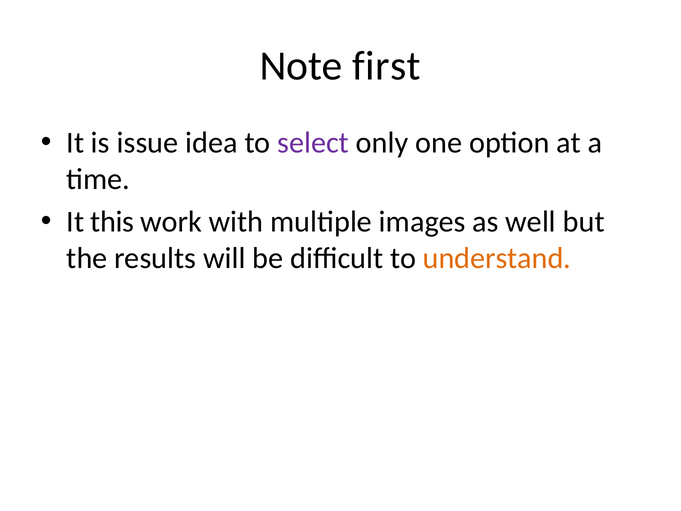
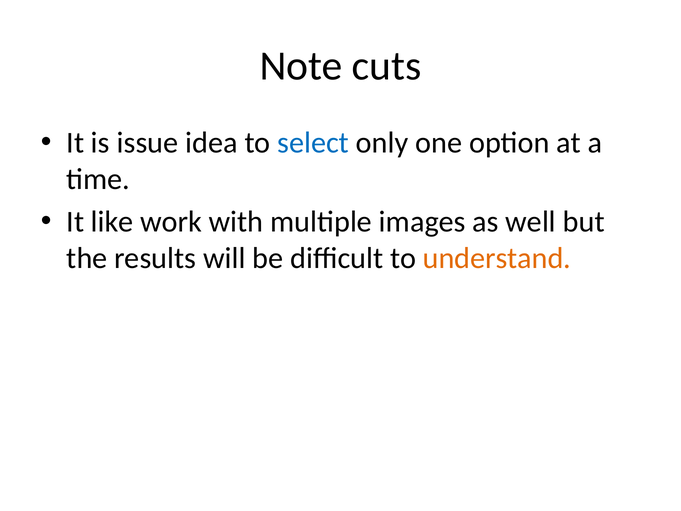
first: first -> cuts
select colour: purple -> blue
this: this -> like
